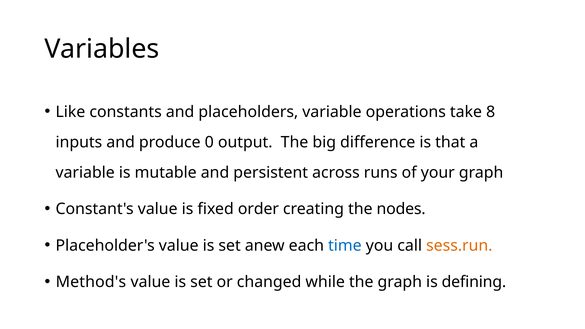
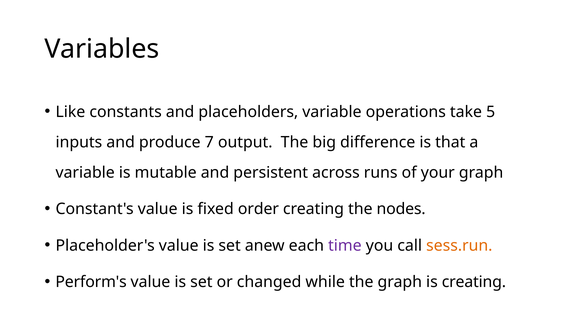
8: 8 -> 5
0: 0 -> 7
time colour: blue -> purple
Method's: Method's -> Perform's
is defining: defining -> creating
